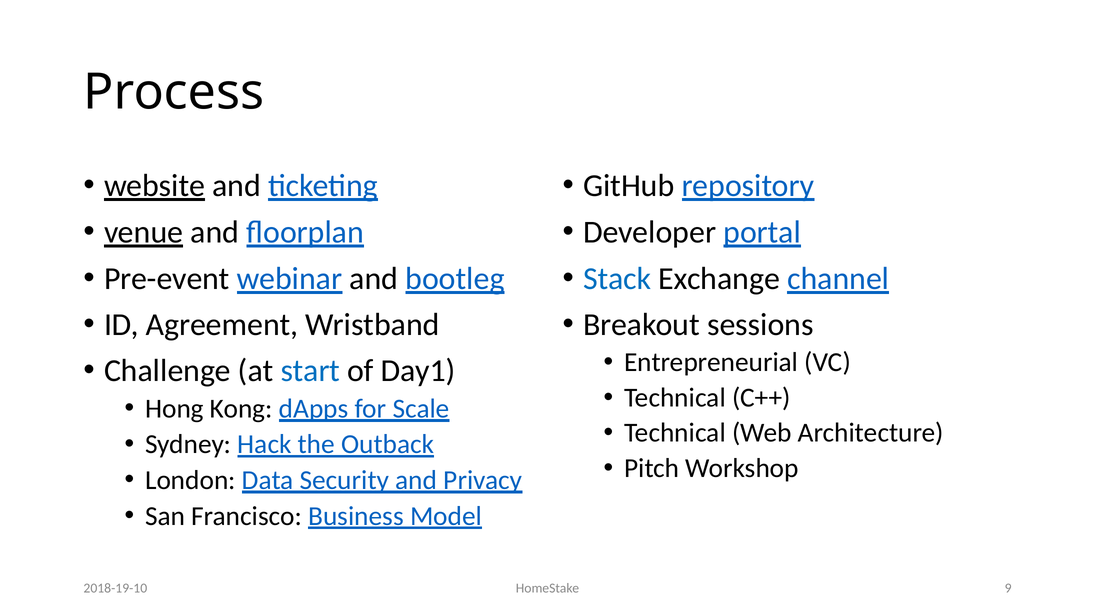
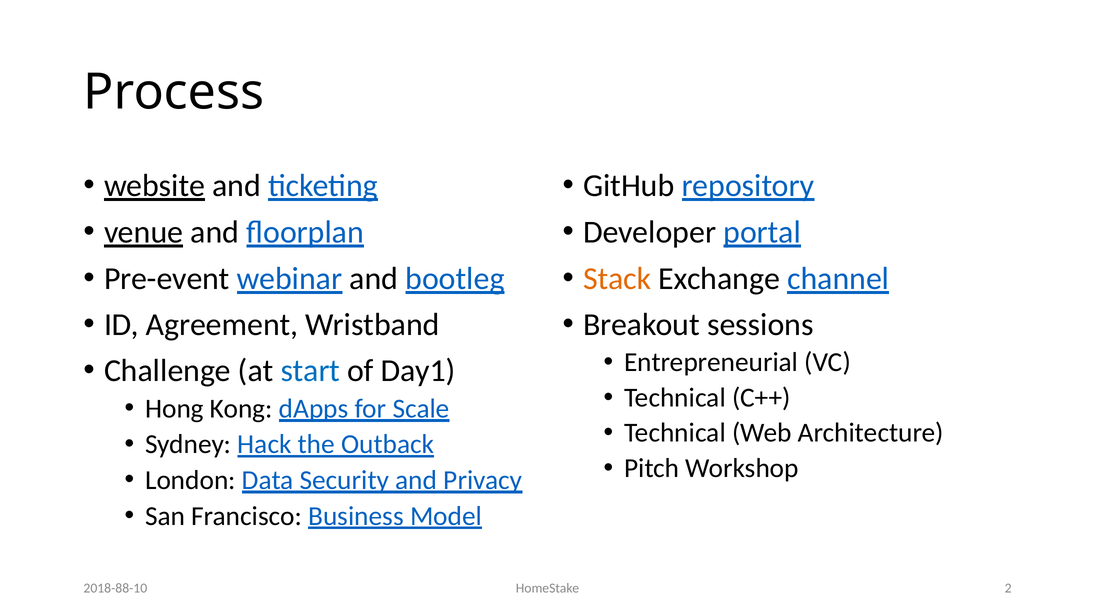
Stack colour: blue -> orange
9: 9 -> 2
2018-19-10: 2018-19-10 -> 2018-88-10
